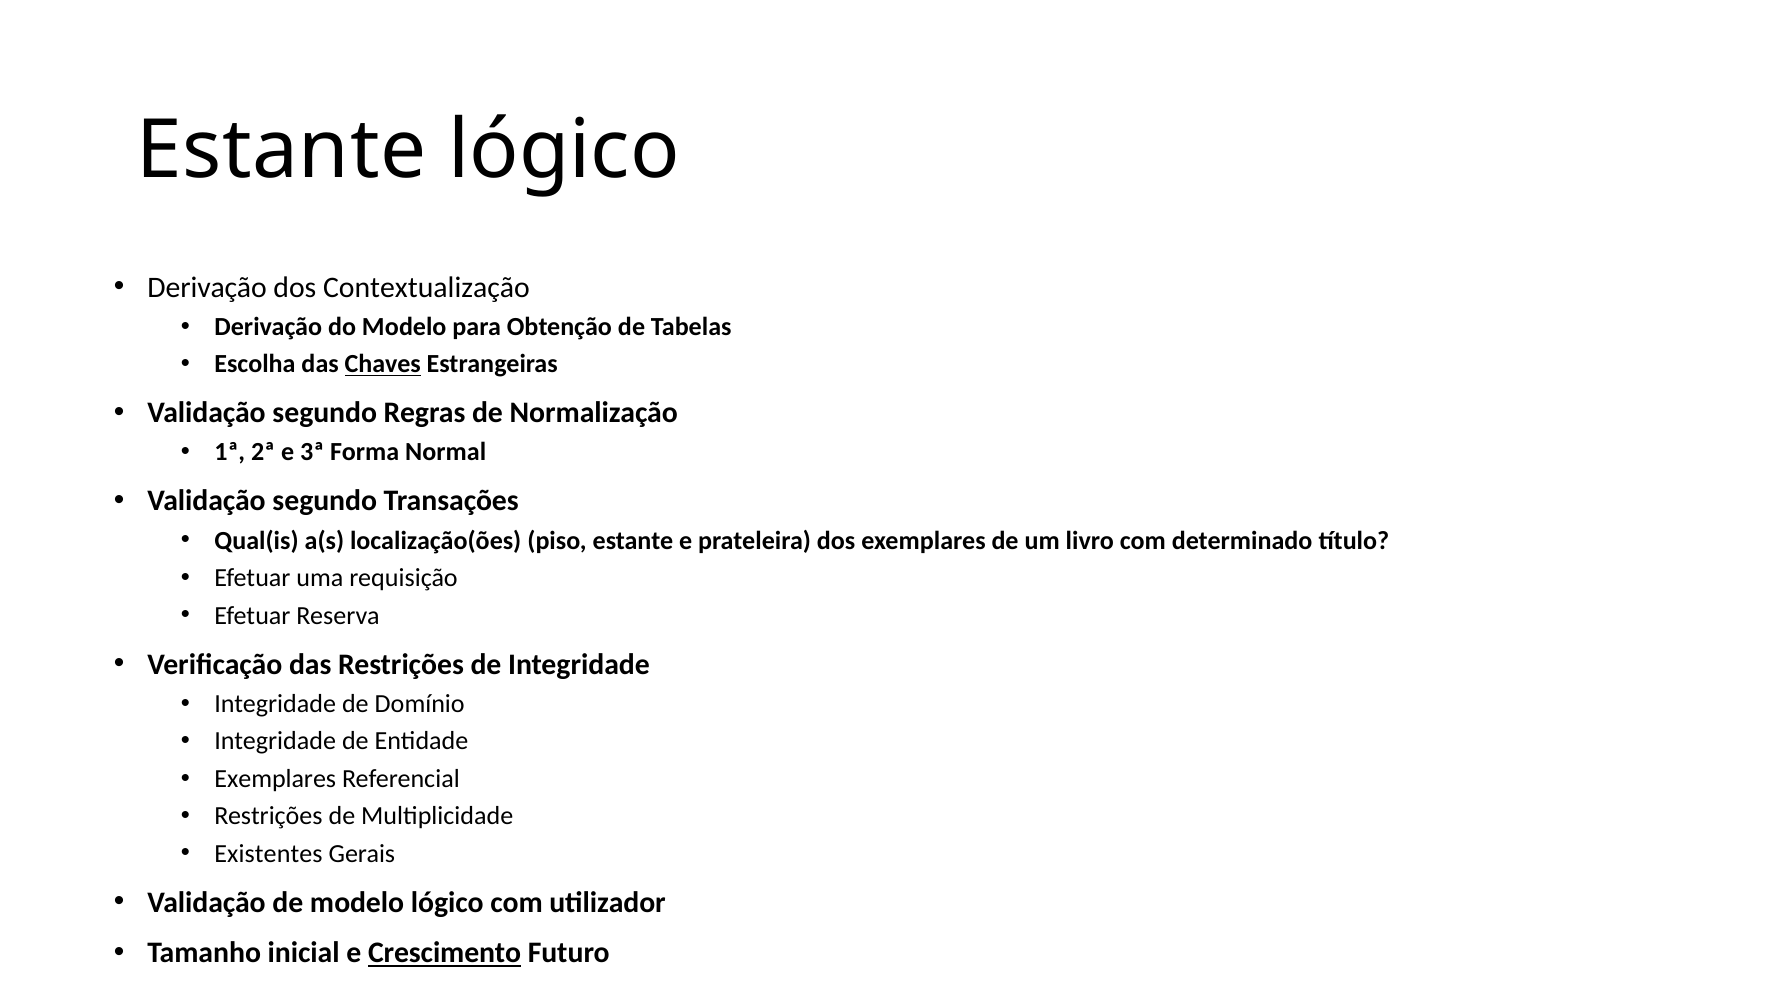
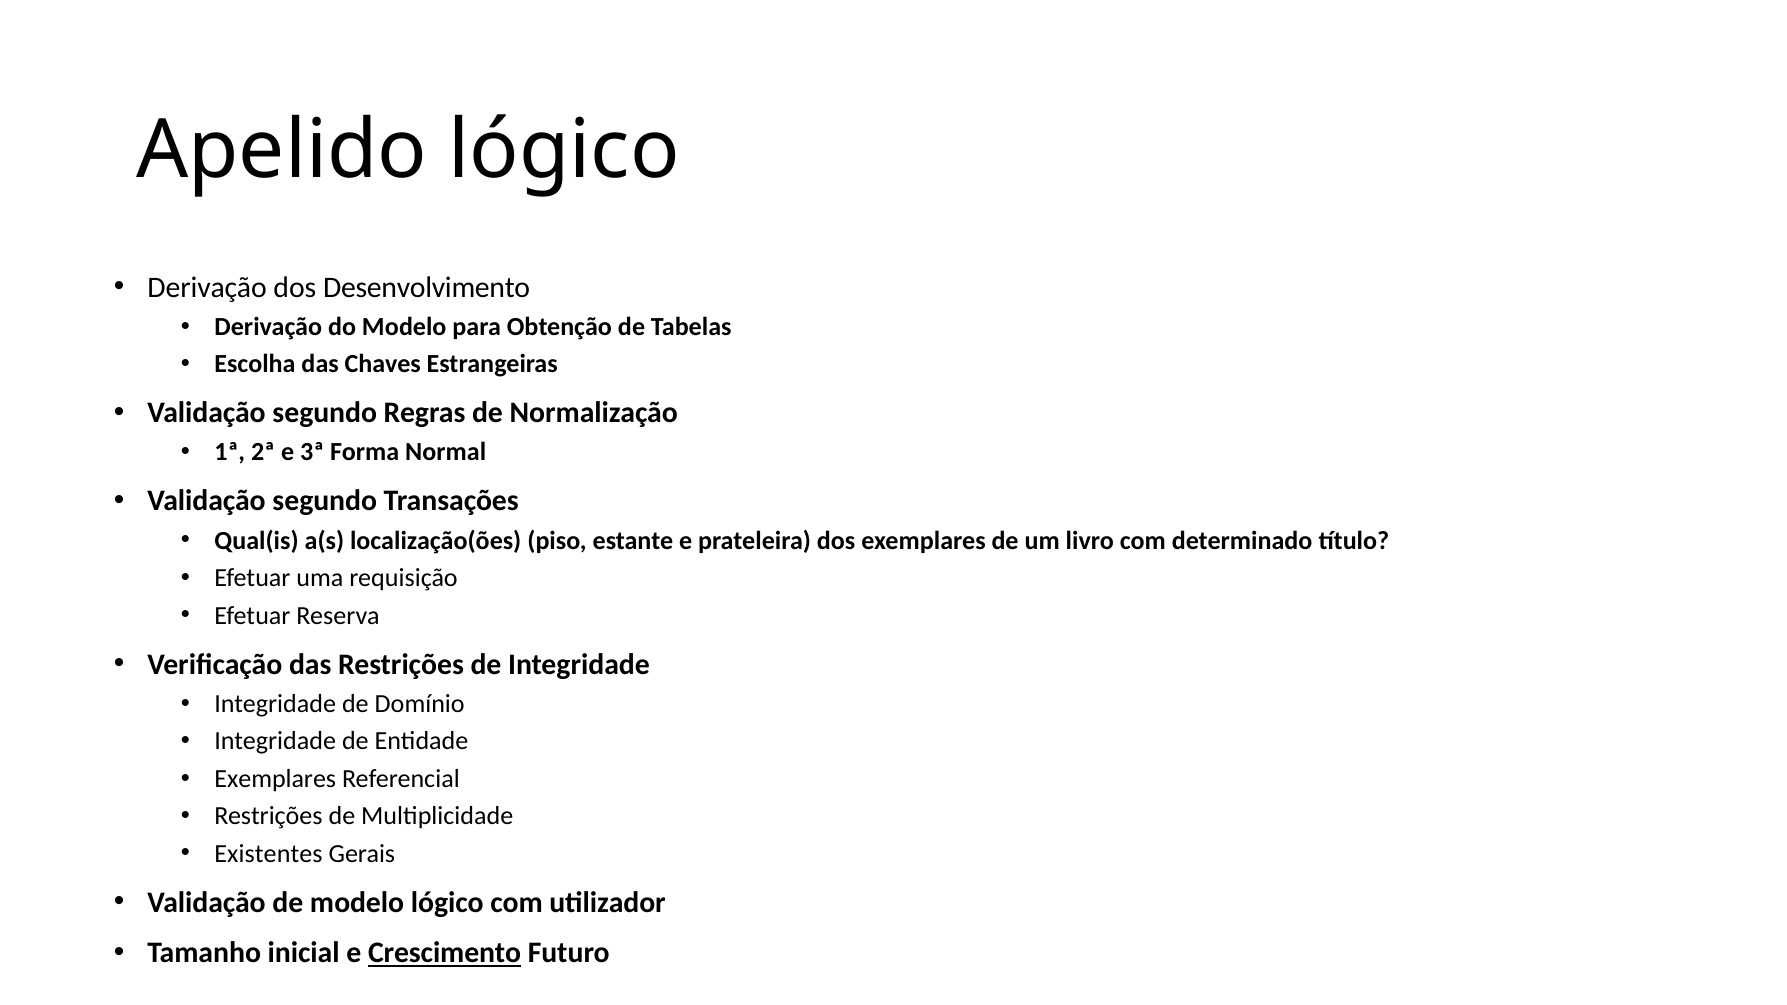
Estante at (281, 150): Estante -> Apelido
Contextualização: Contextualização -> Desenvolvimento
Chaves underline: present -> none
